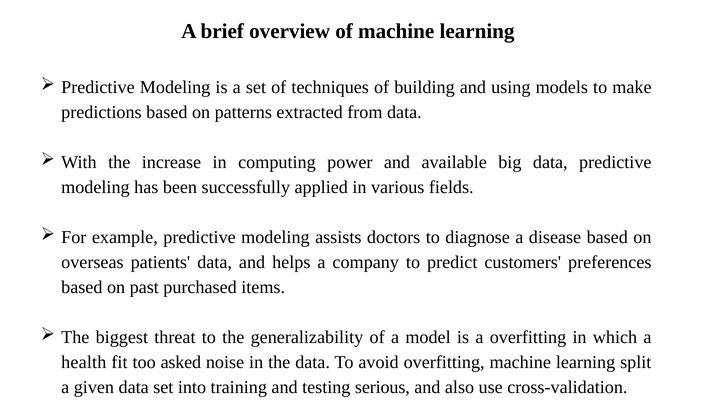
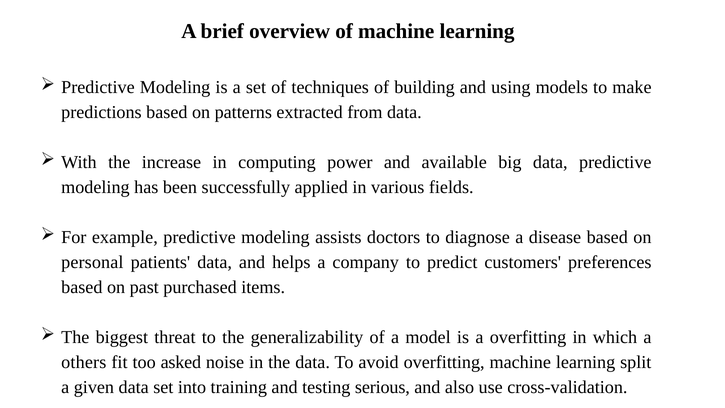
overseas: overseas -> personal
health: health -> others
